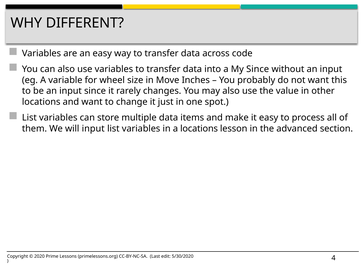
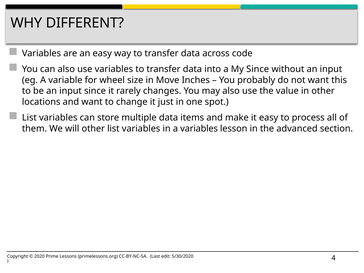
will input: input -> other
a locations: locations -> variables
